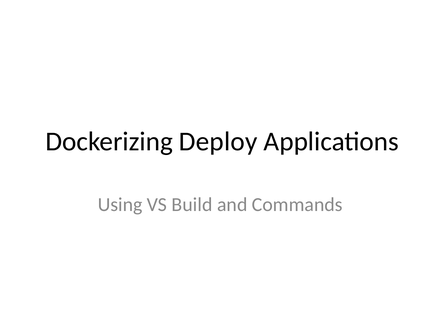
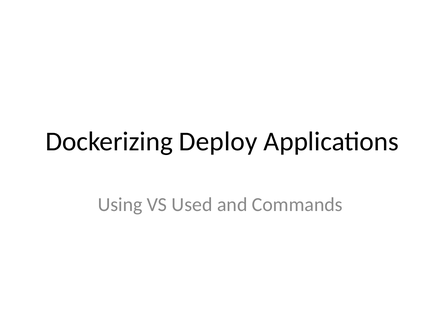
Build: Build -> Used
